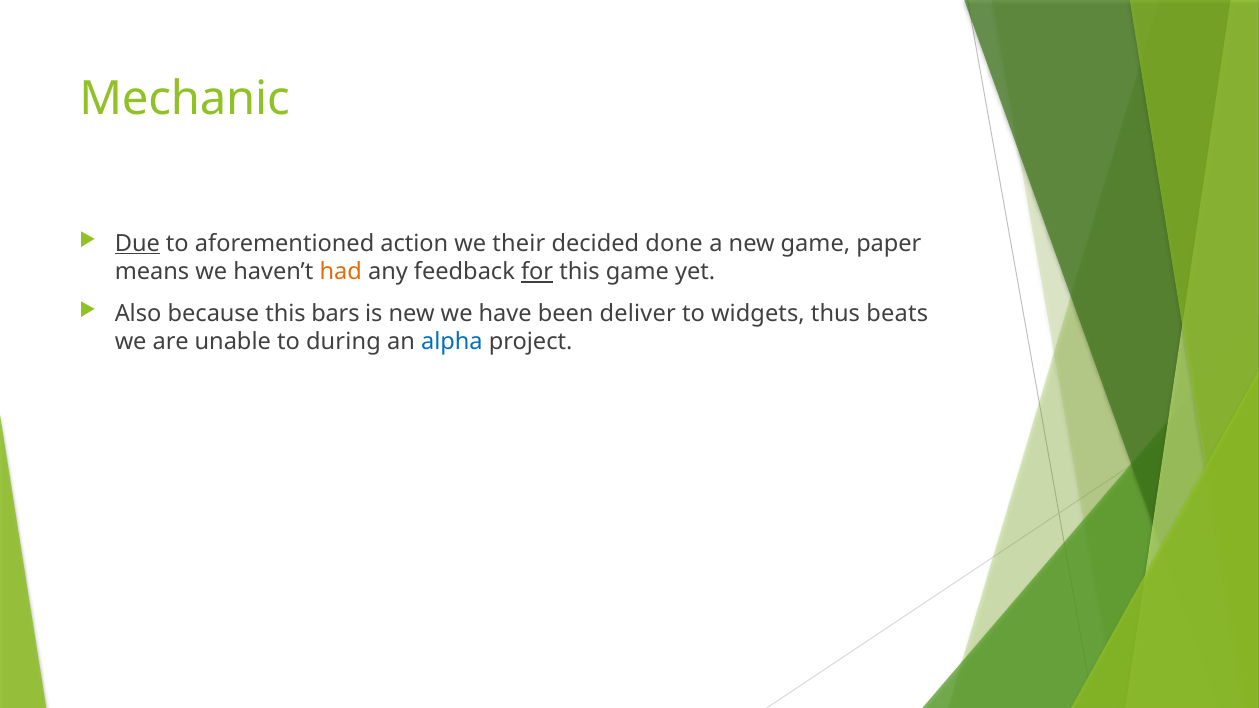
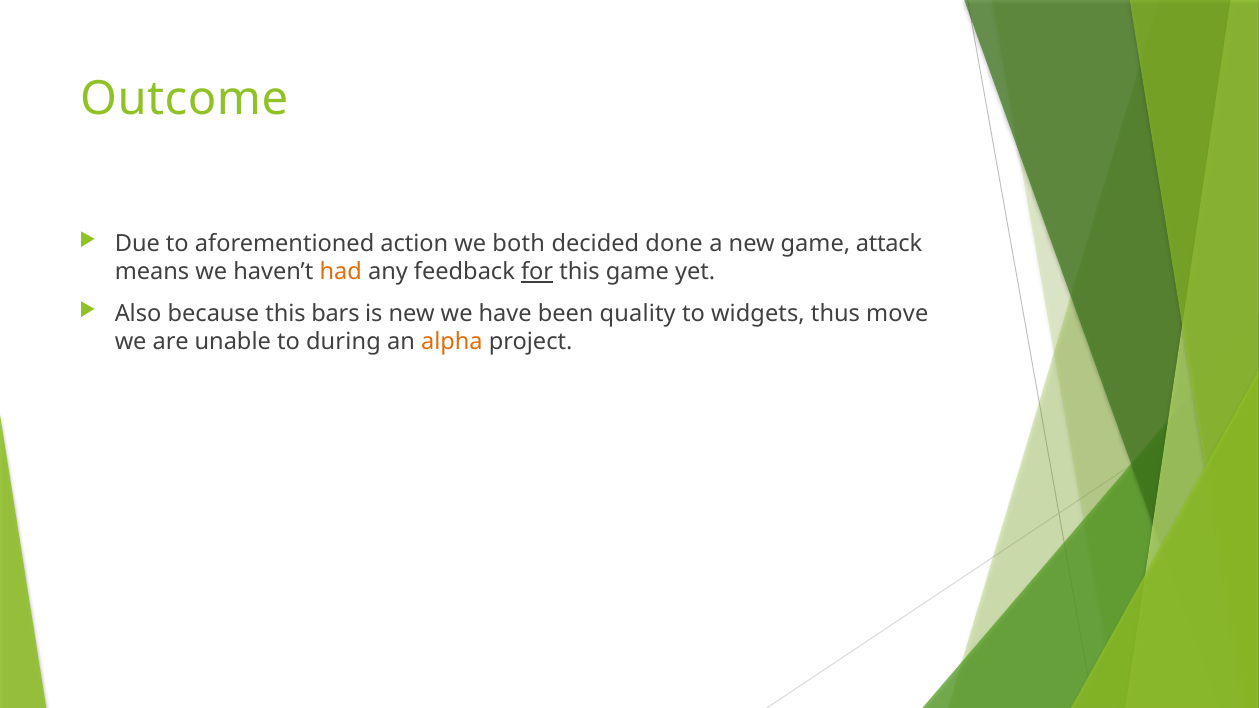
Mechanic: Mechanic -> Outcome
Due underline: present -> none
their: their -> both
paper: paper -> attack
deliver: deliver -> quality
beats: beats -> move
alpha colour: blue -> orange
